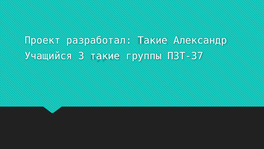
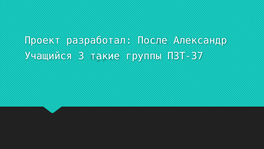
разработал Такие: Такие -> После
